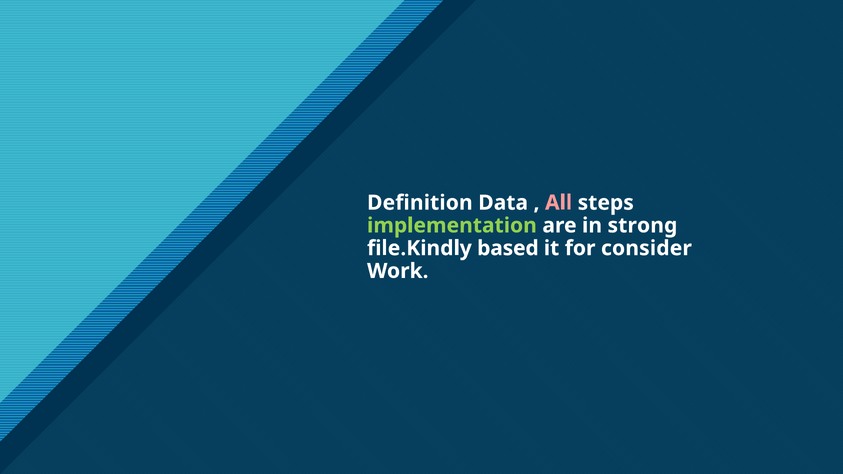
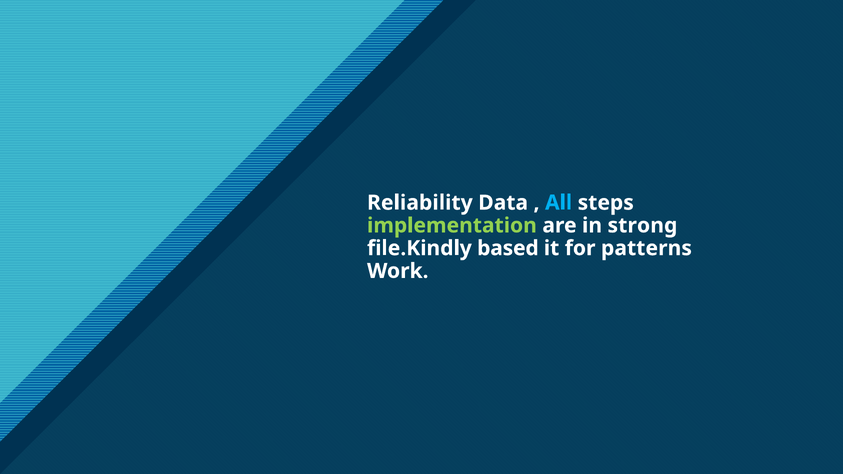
Definition: Definition -> Reliability
All colour: pink -> light blue
consider: consider -> patterns
